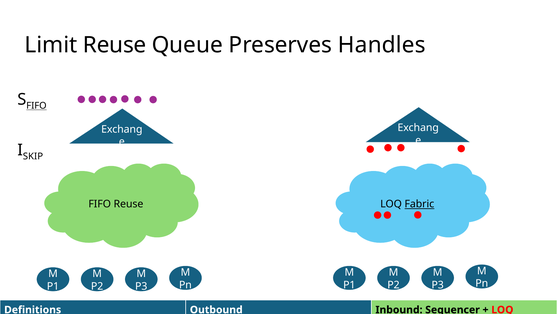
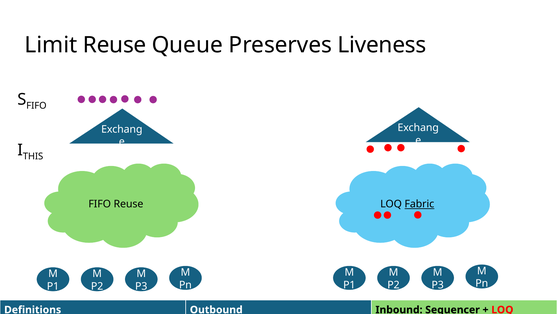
Handles: Handles -> Liveness
FIFO at (36, 106) underline: present -> none
SKIP: SKIP -> THIS
